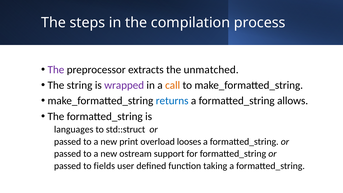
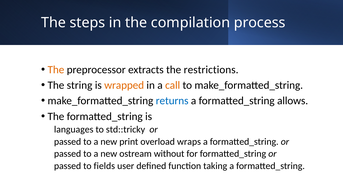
The at (56, 70) colour: purple -> orange
unmatched: unmatched -> restrictions
wrapped colour: purple -> orange
std::struct: std::struct -> std::tricky
looses: looses -> wraps
support: support -> without
